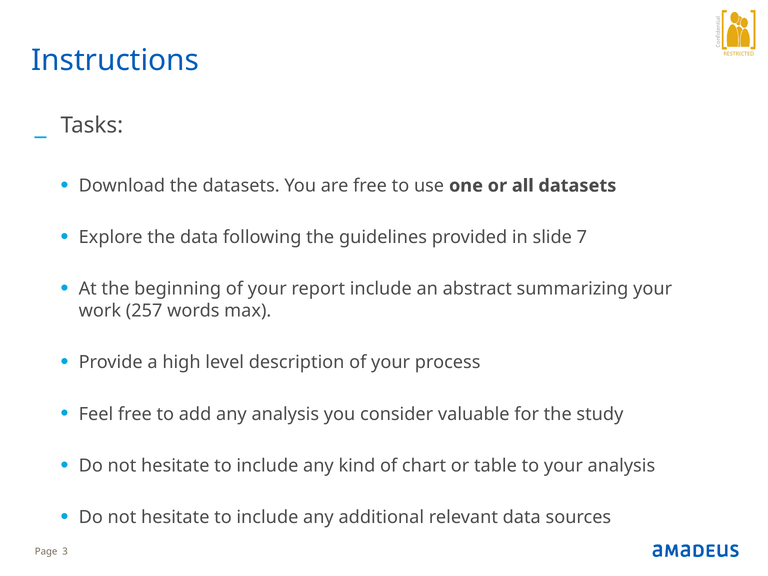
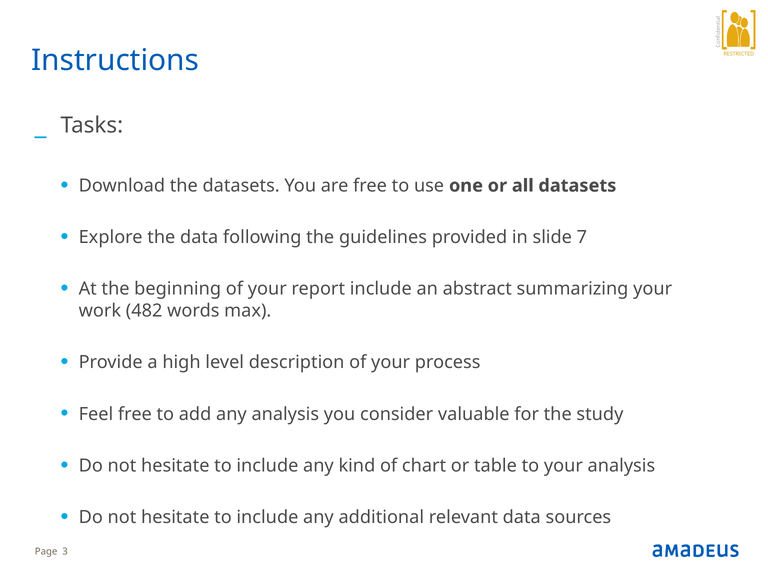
257: 257 -> 482
